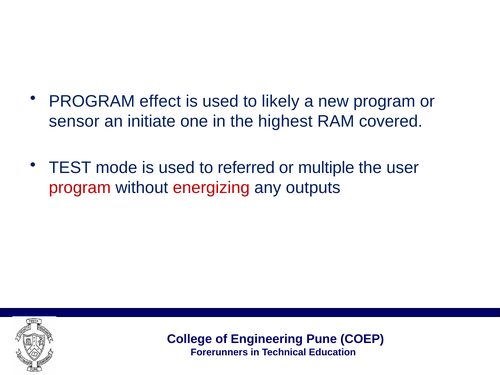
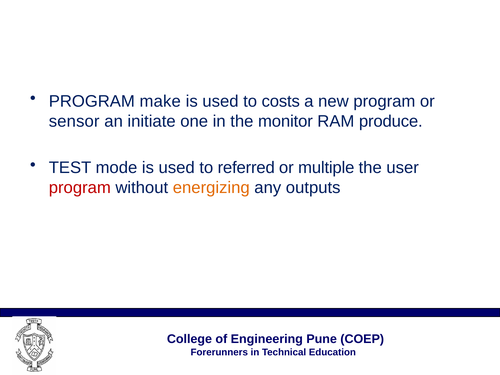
effect: effect -> make
likely: likely -> costs
highest: highest -> monitor
covered: covered -> produce
energizing colour: red -> orange
